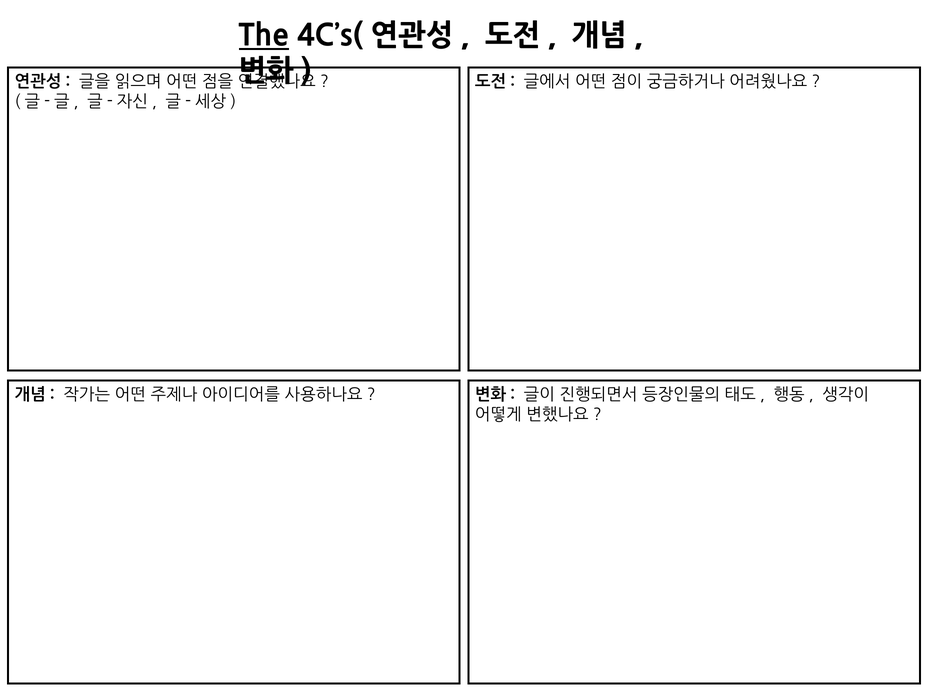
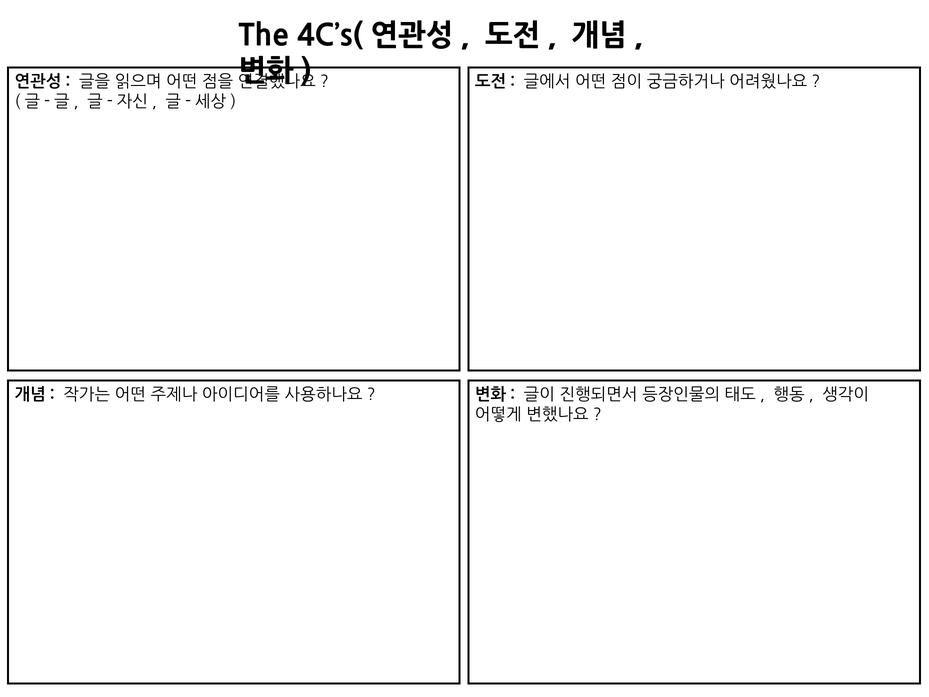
The underline: present -> none
